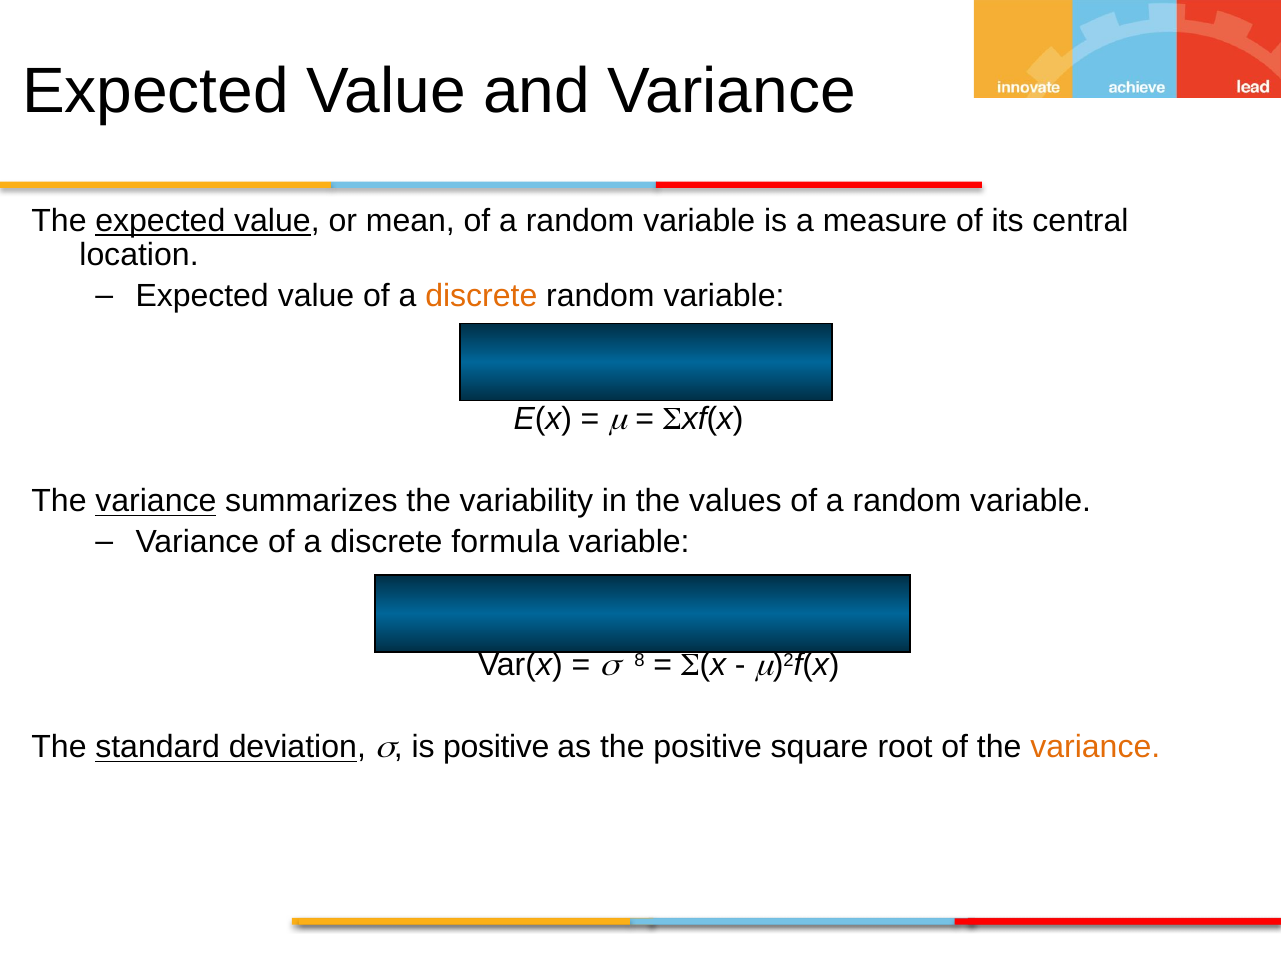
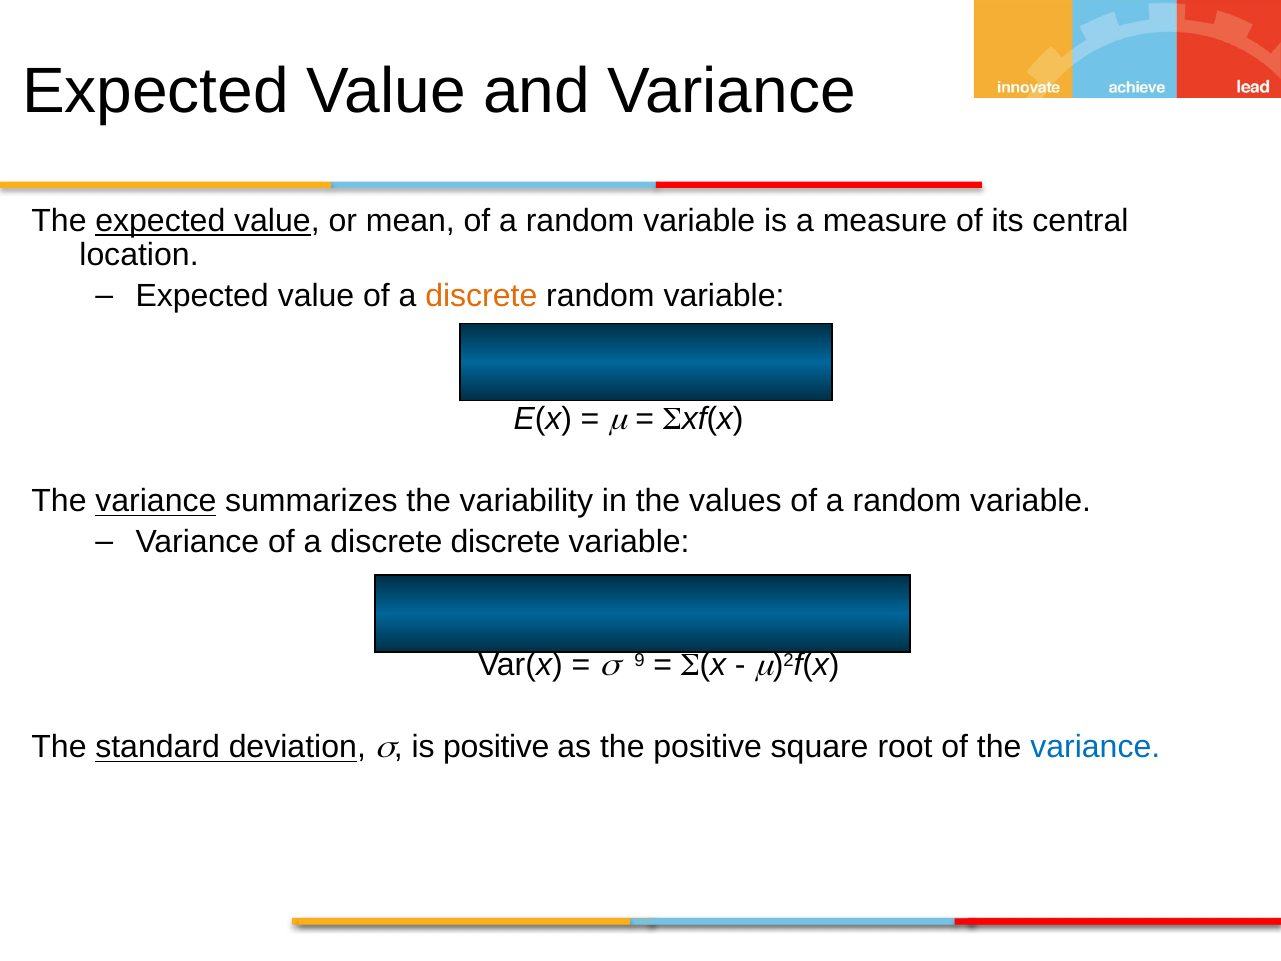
discrete formula: formula -> discrete
8: 8 -> 9
variance at (1095, 747) colour: orange -> blue
